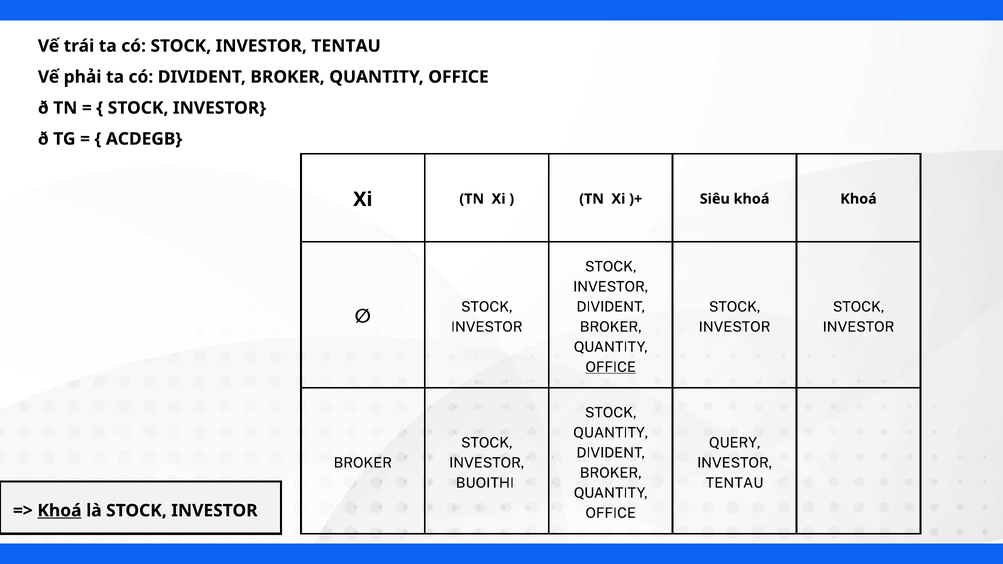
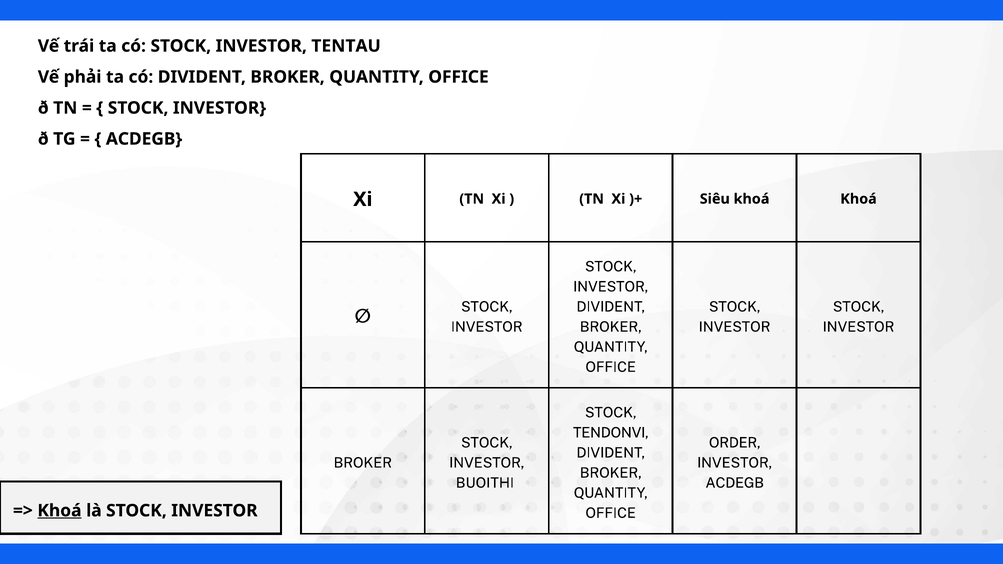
OFFICE at (611, 367) underline: present -> none
QUANTITY at (611, 433): QUANTITY -> TENDONVI
QUERY: QUERY -> ORDER
TENTAU at (735, 483): TENTAU -> ACDEGB
